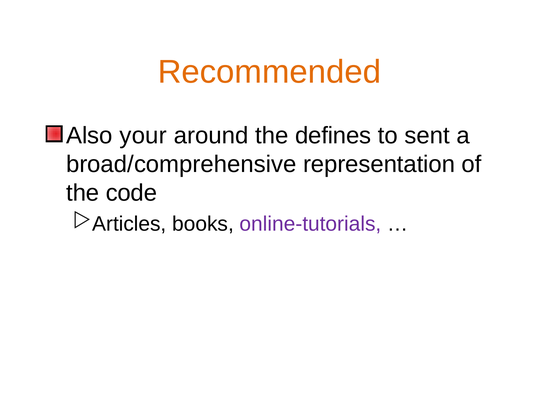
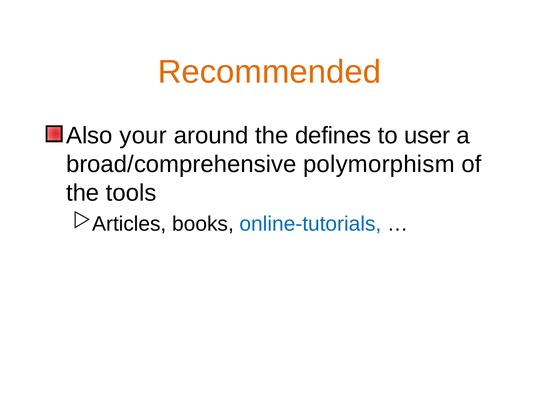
sent: sent -> user
representation: representation -> polymorphism
code: code -> tools
online-tutorials colour: purple -> blue
